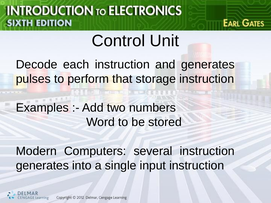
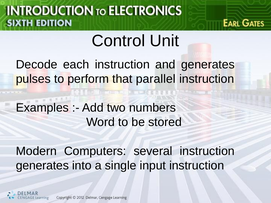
storage: storage -> parallel
